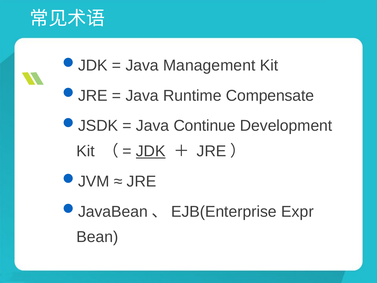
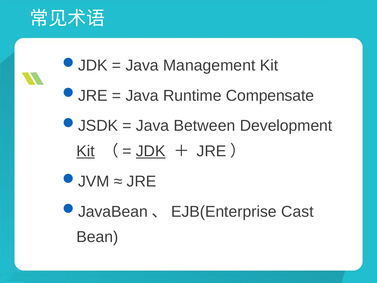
Continue: Continue -> Between
Kit at (86, 151) underline: none -> present
Expr: Expr -> Cast
